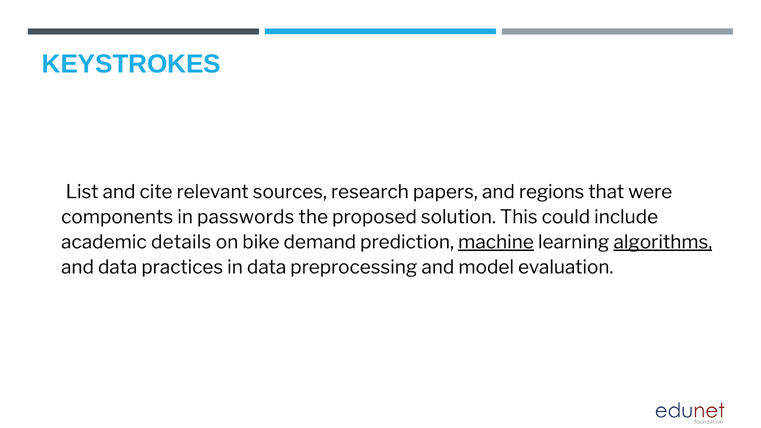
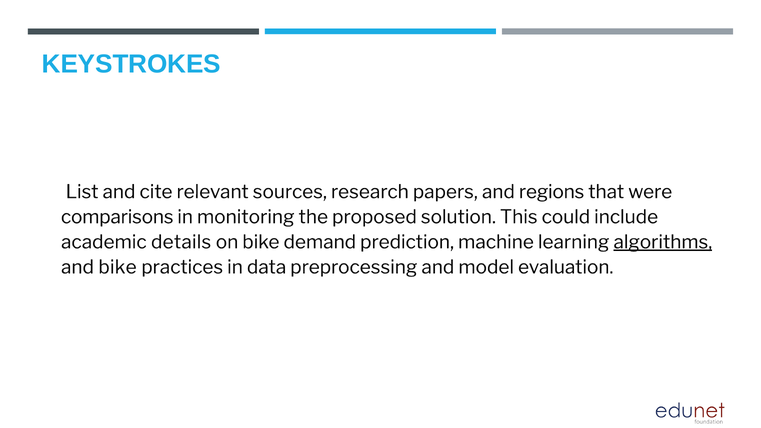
components: components -> comparisons
passwords: passwords -> monitoring
machine underline: present -> none
and data: data -> bike
